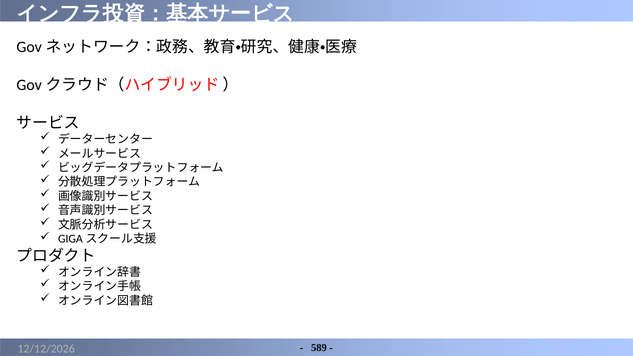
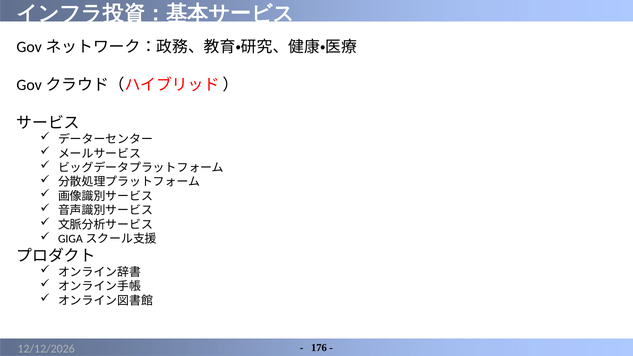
589: 589 -> 176
